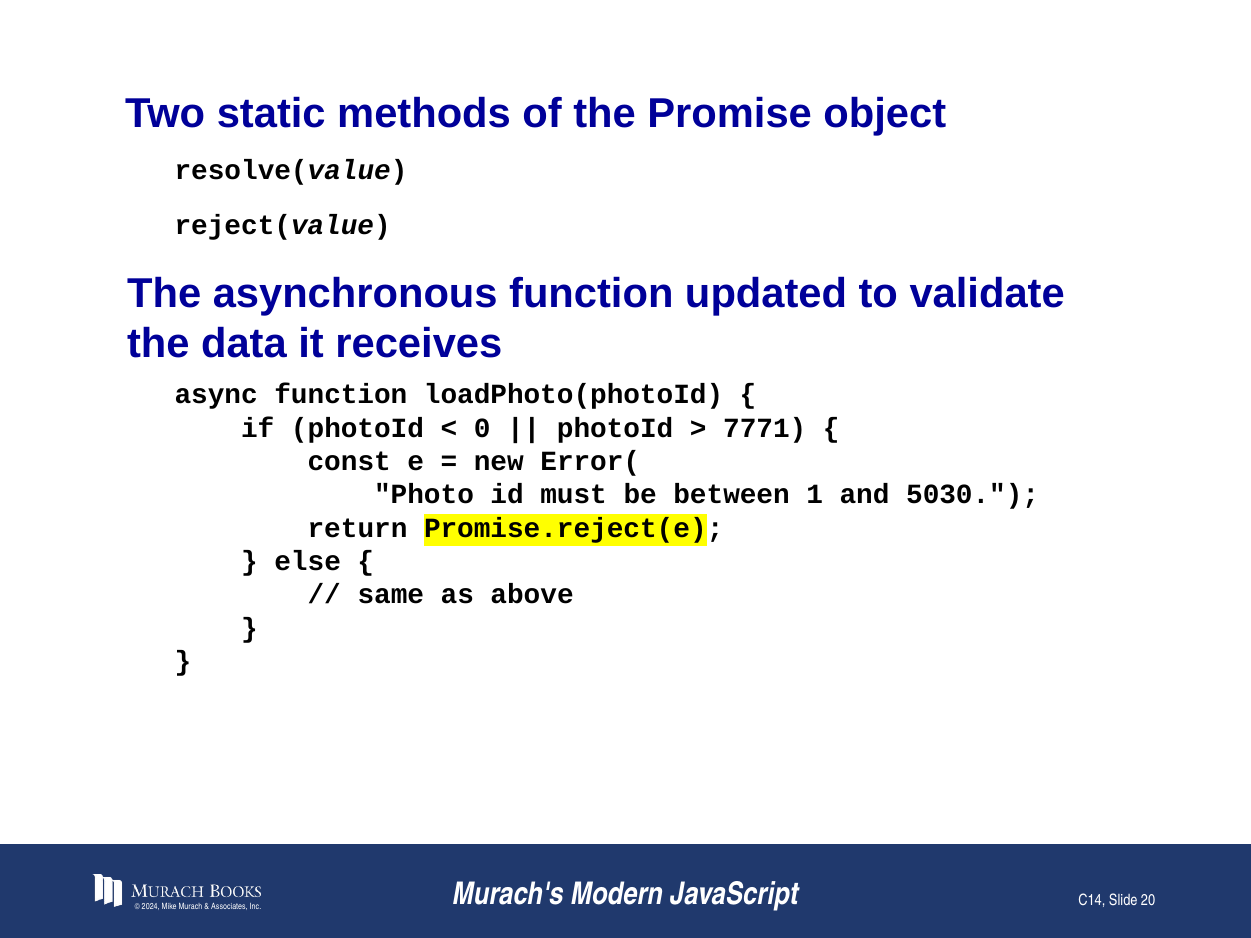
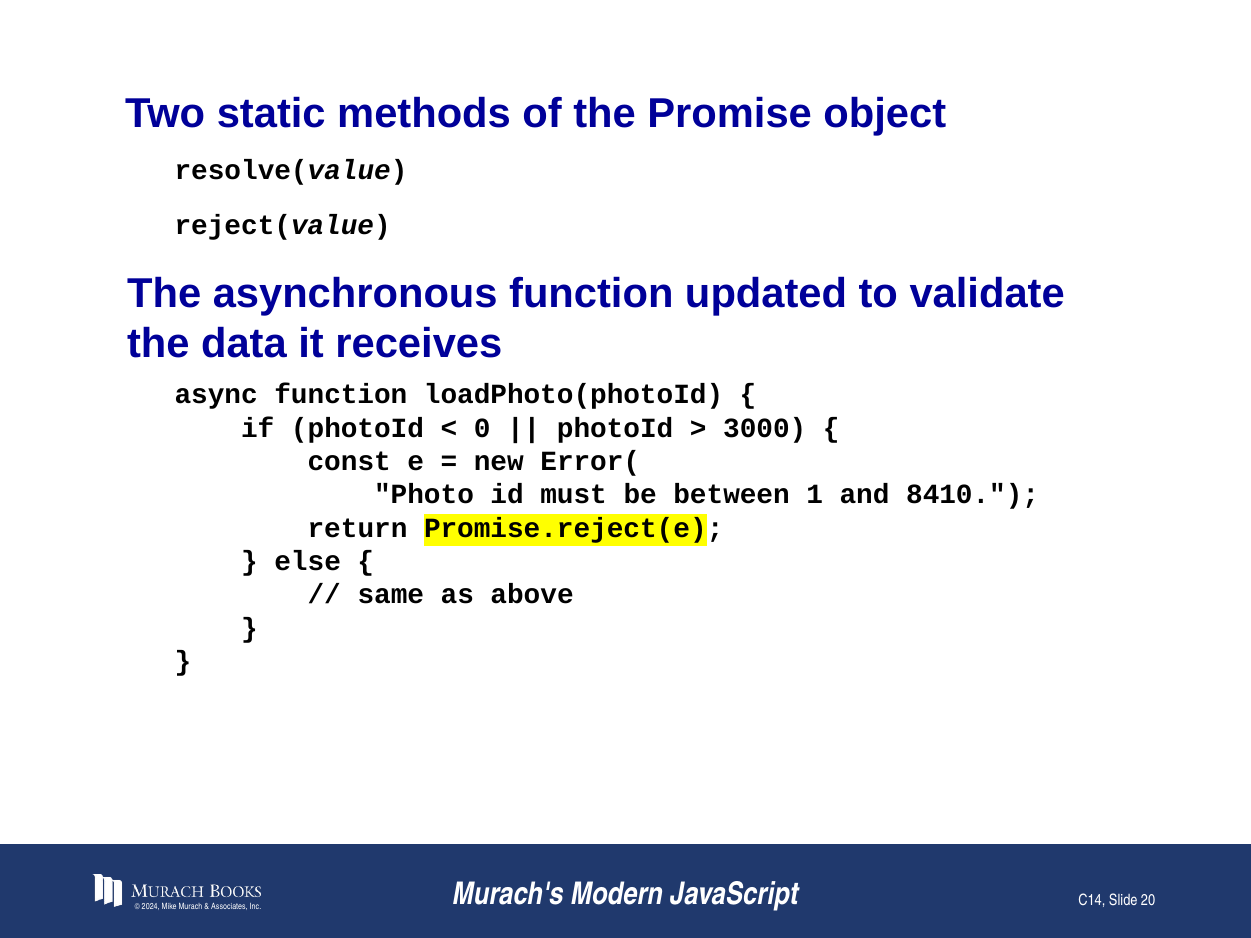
7771: 7771 -> 3000
5030: 5030 -> 8410
